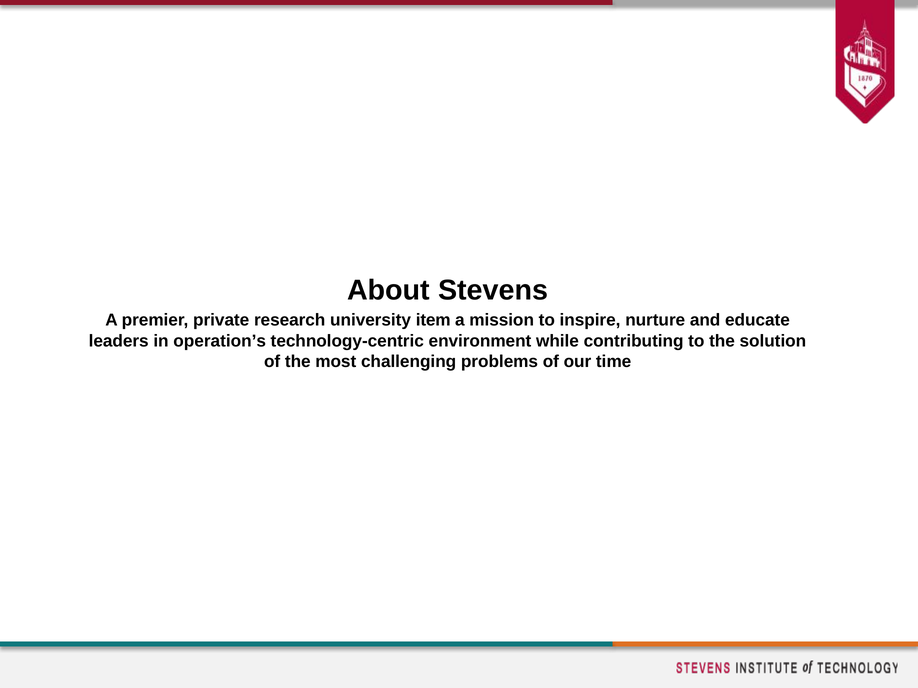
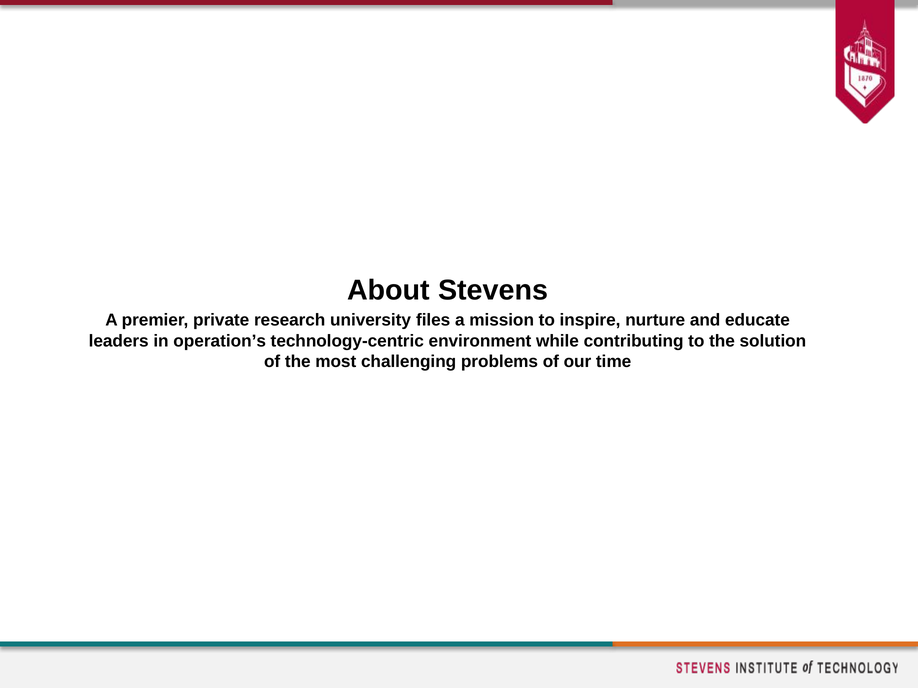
item: item -> files
